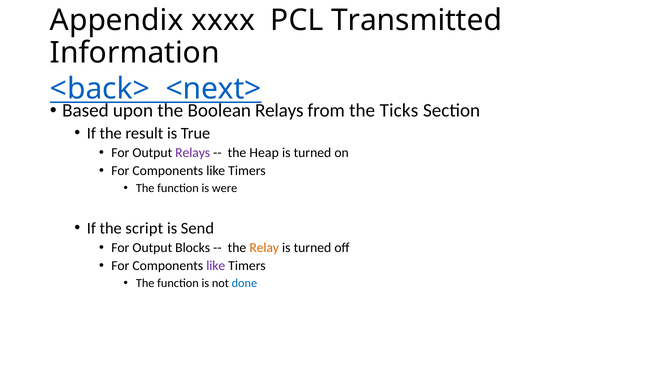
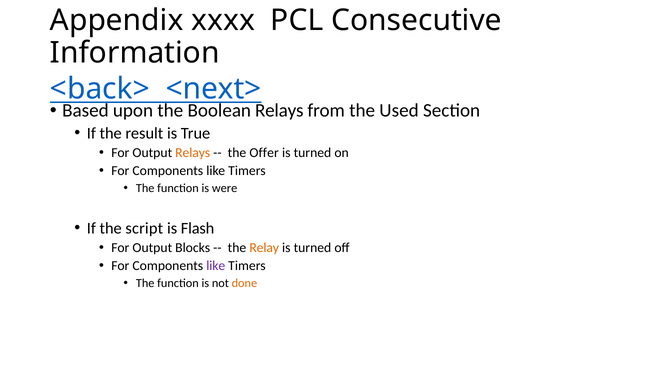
Transmitted: Transmitted -> Consecutive
Ticks: Ticks -> Used
Relays at (193, 153) colour: purple -> orange
Heap: Heap -> Offer
Send: Send -> Flash
done colour: blue -> orange
